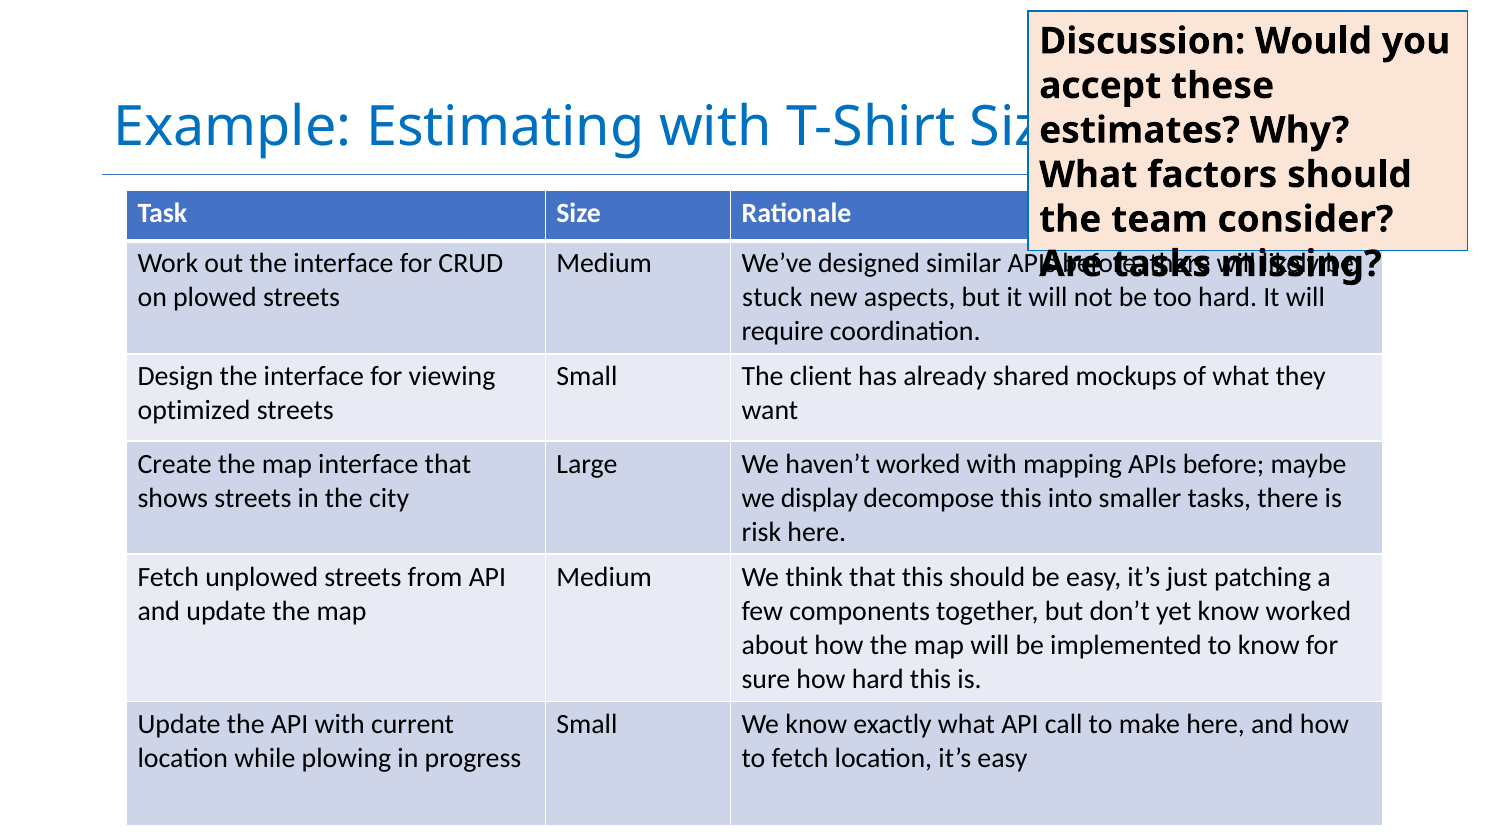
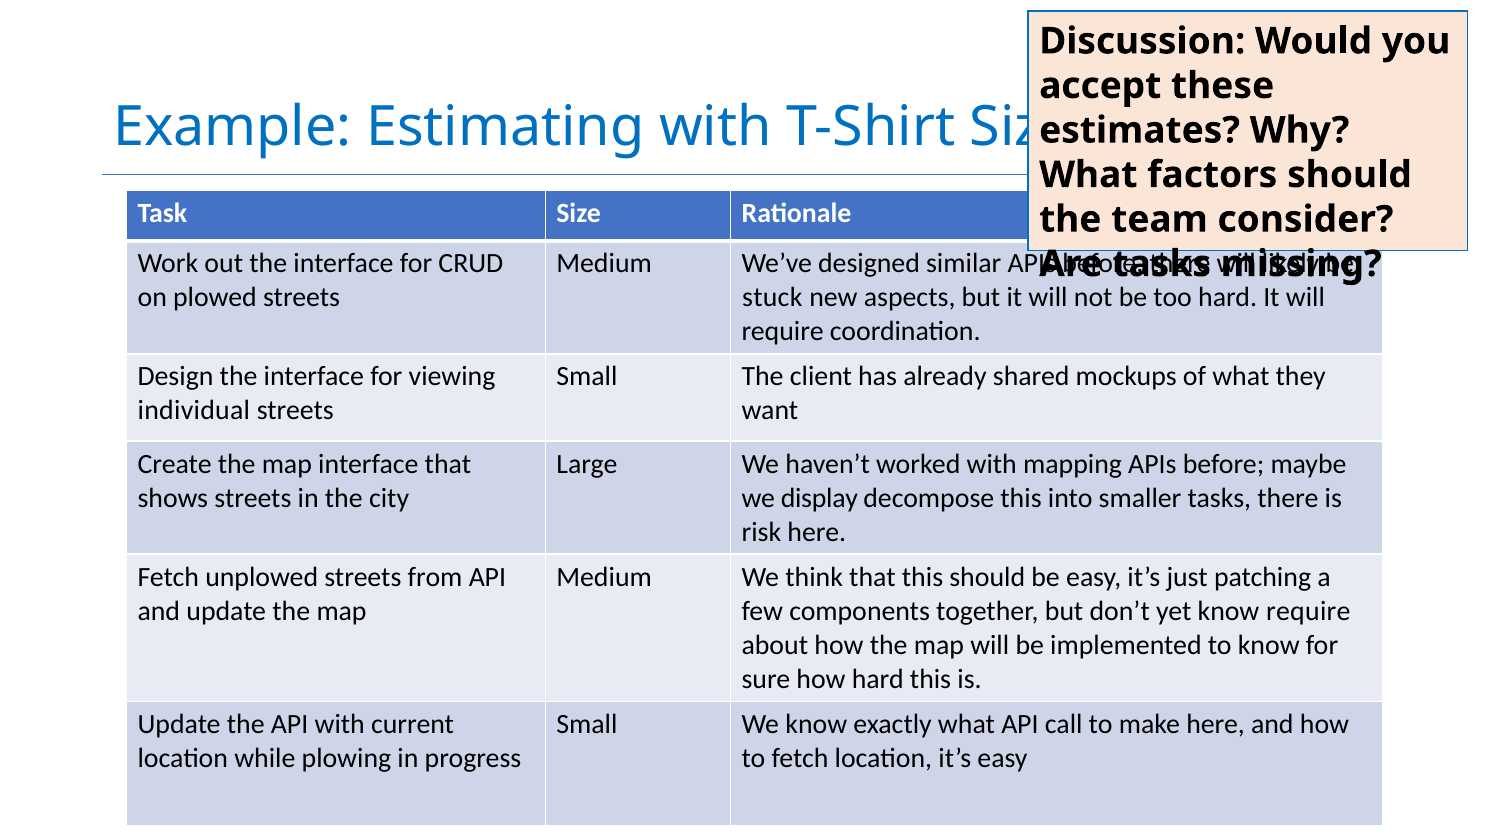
optimized: optimized -> individual
know worked: worked -> require
